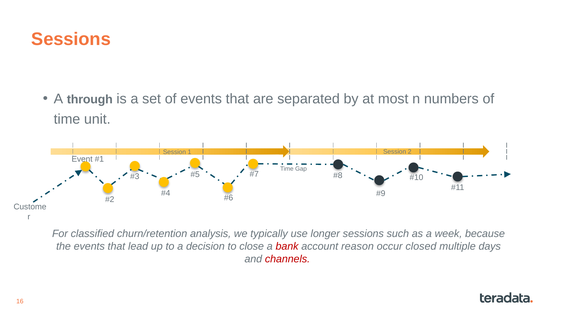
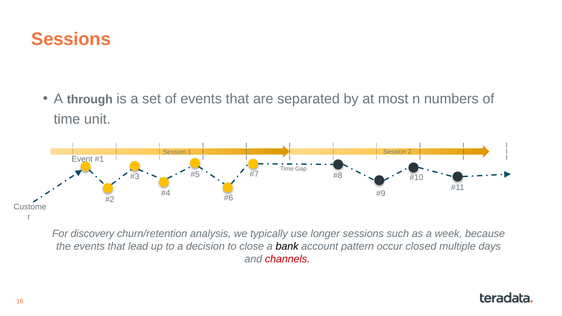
classified: classified -> discovery
bank colour: red -> black
reason: reason -> pattern
